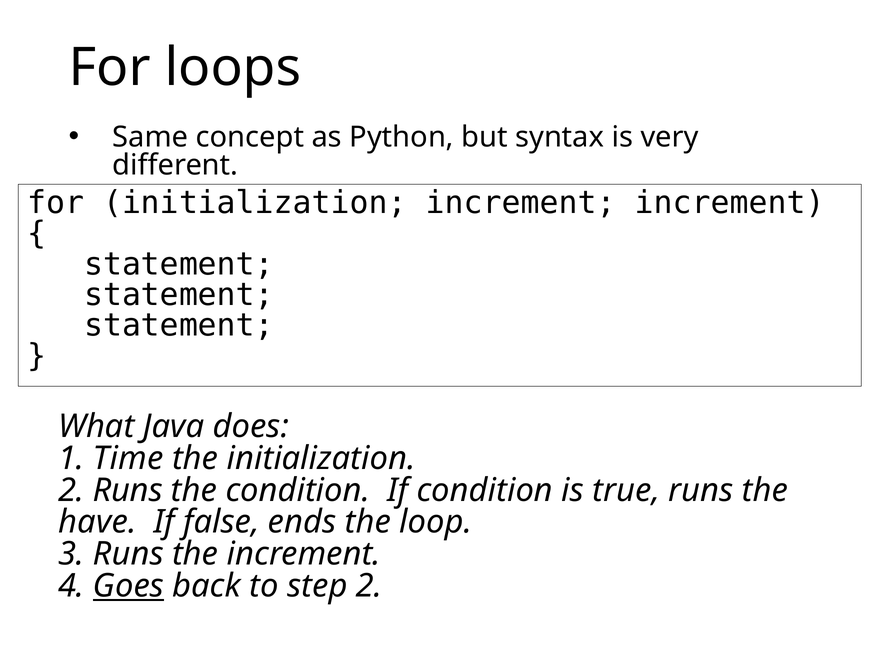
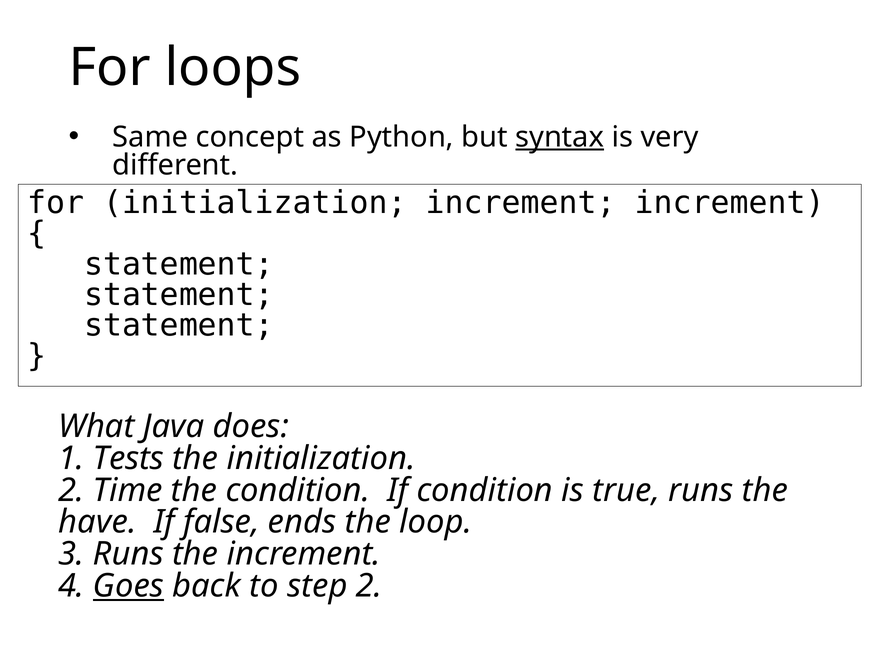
syntax underline: none -> present
Time: Time -> Tests
2 Runs: Runs -> Time
